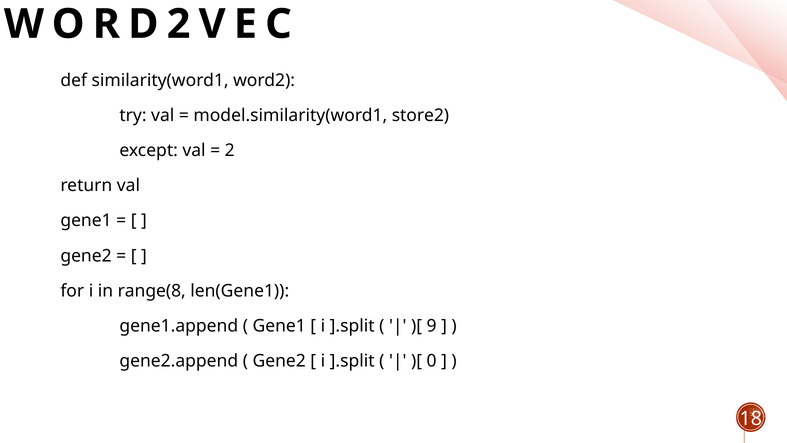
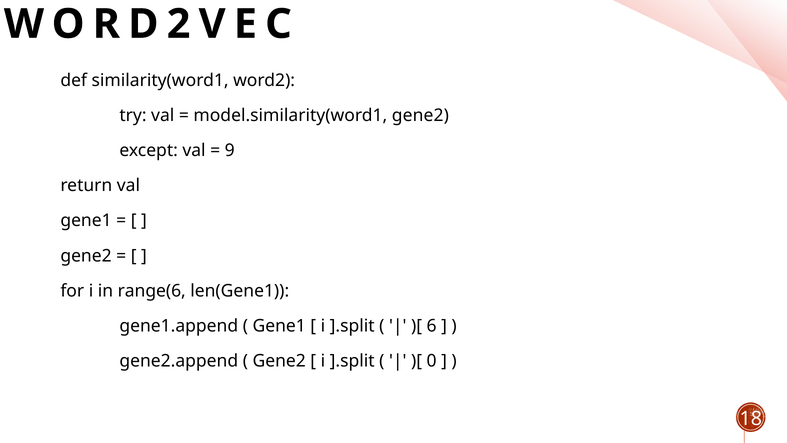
model.similarity(word1 store2: store2 -> gene2
2: 2 -> 9
range(8: range(8 -> range(6
9: 9 -> 6
